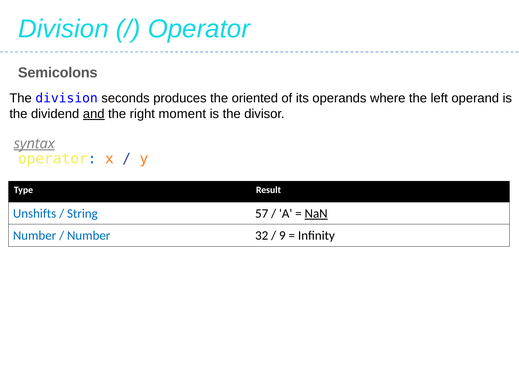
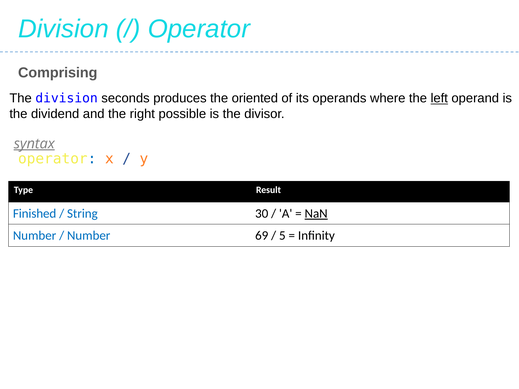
Semicolons: Semicolons -> Comprising
left underline: none -> present
and underline: present -> none
moment: moment -> possible
Unshifts: Unshifts -> Finished
57: 57 -> 30
32: 32 -> 69
9: 9 -> 5
